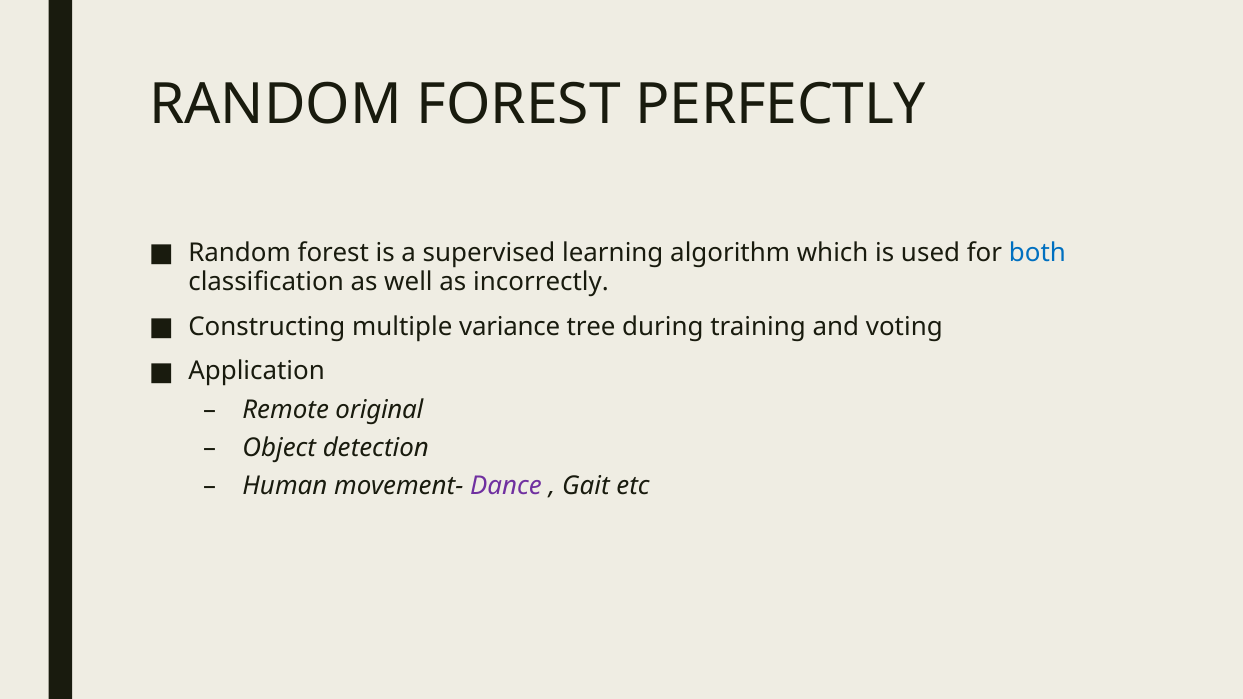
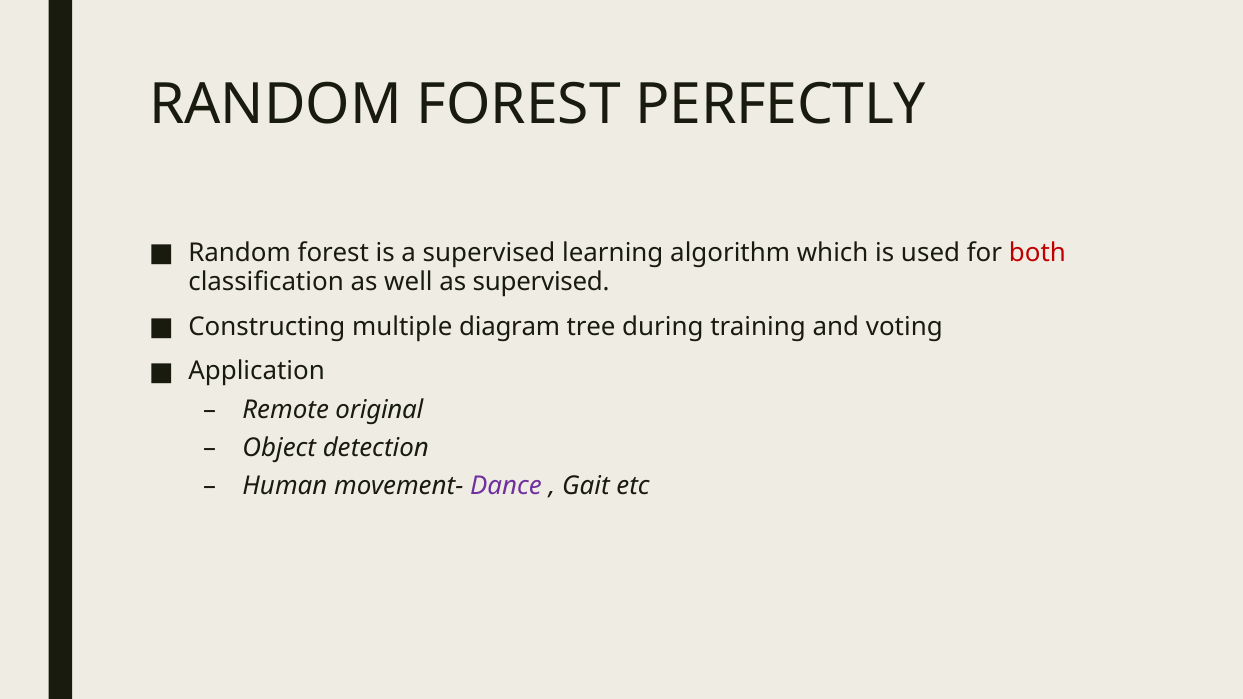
both colour: blue -> red
as incorrectly: incorrectly -> supervised
variance: variance -> diagram
